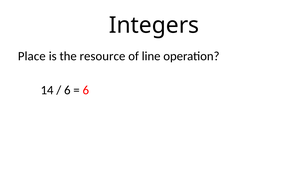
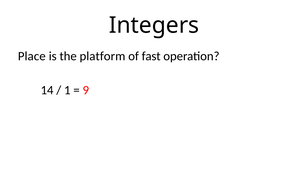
resource: resource -> platform
line: line -> fast
6 at (67, 90): 6 -> 1
6 at (86, 90): 6 -> 9
